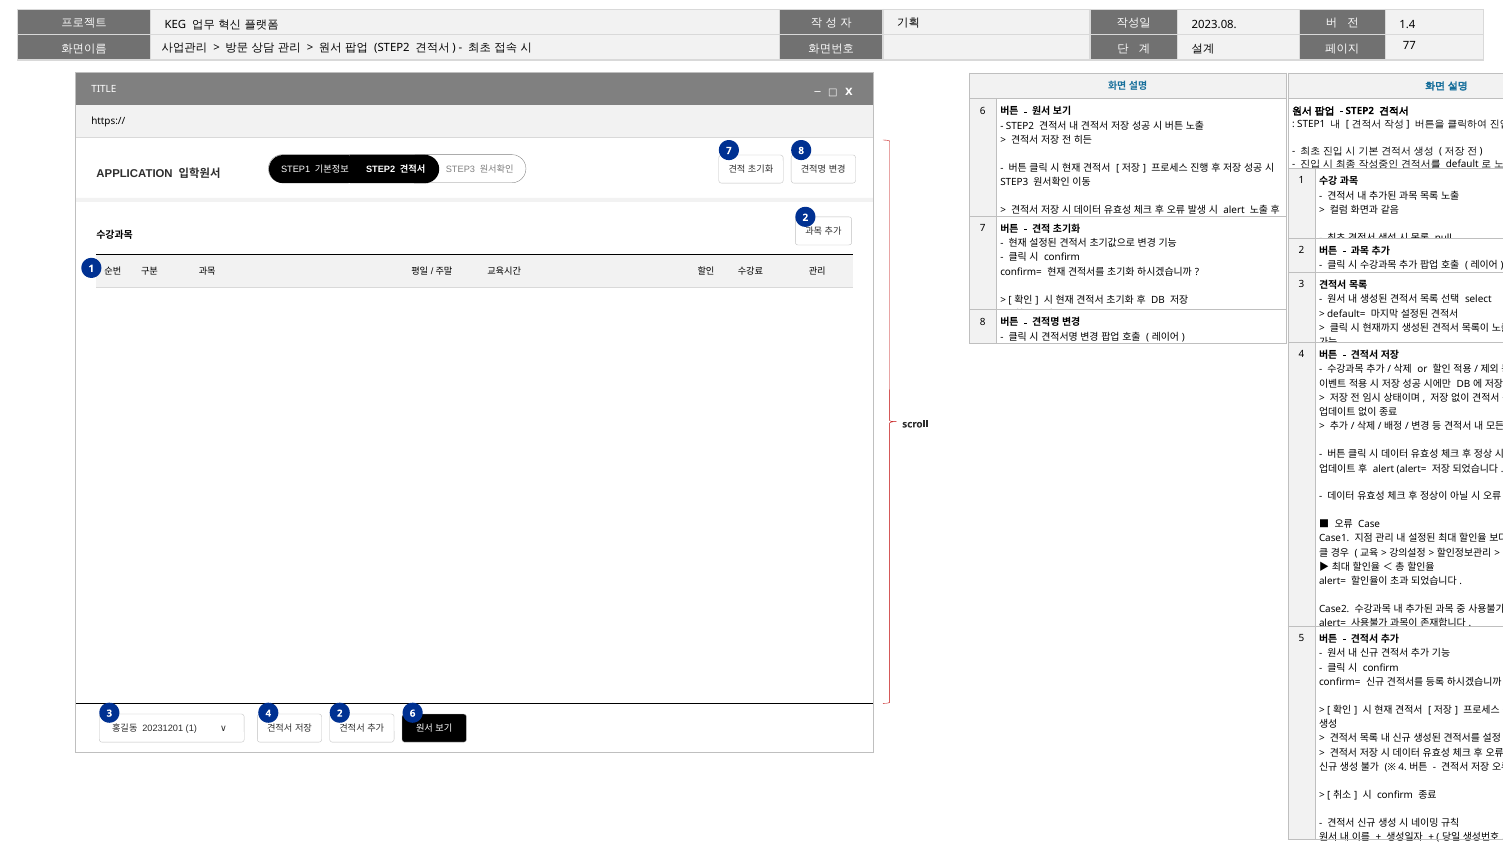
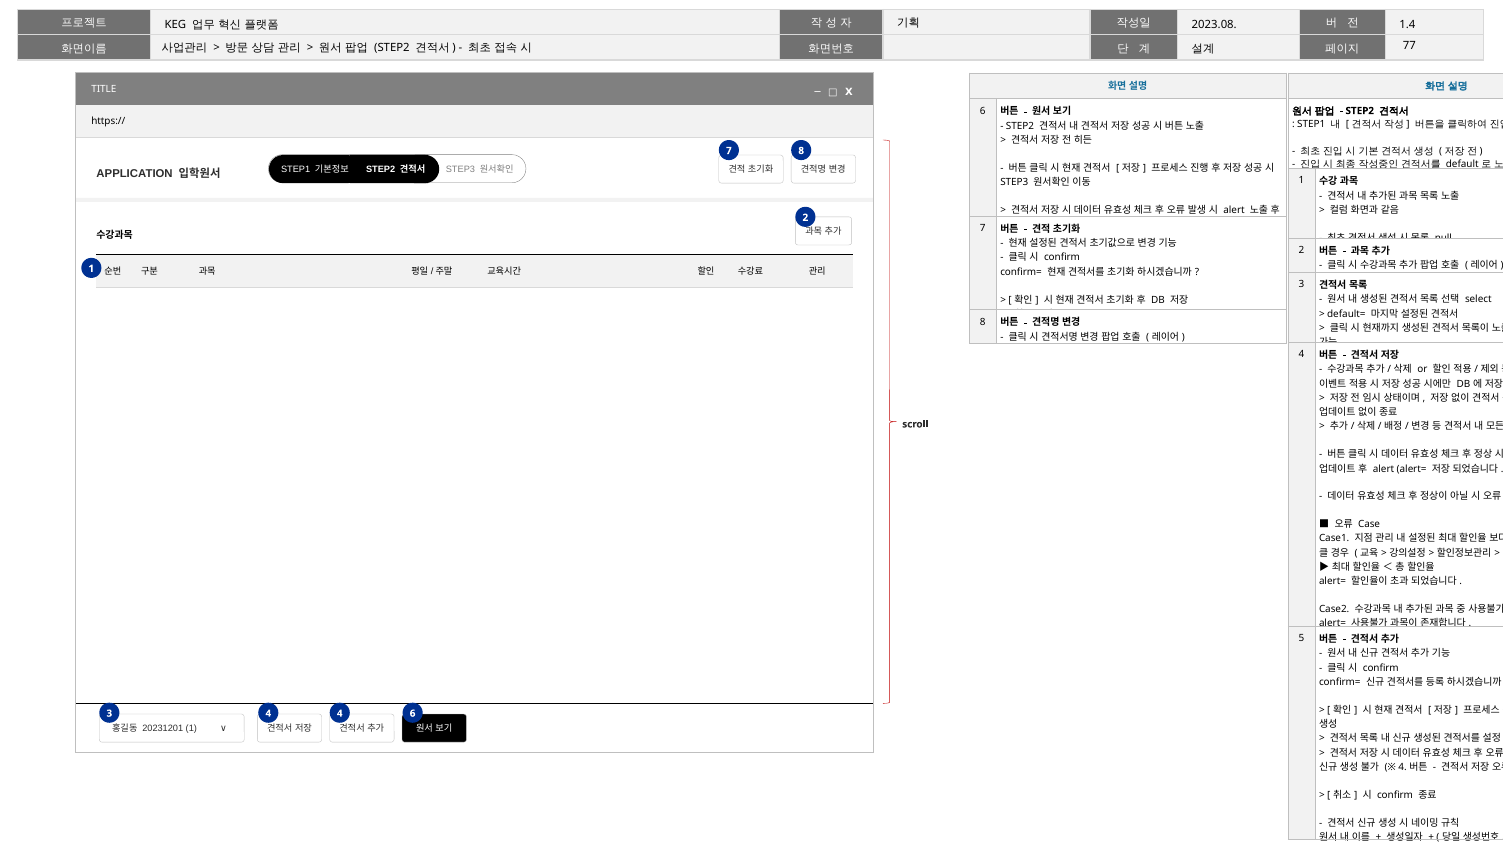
4 2: 2 -> 4
